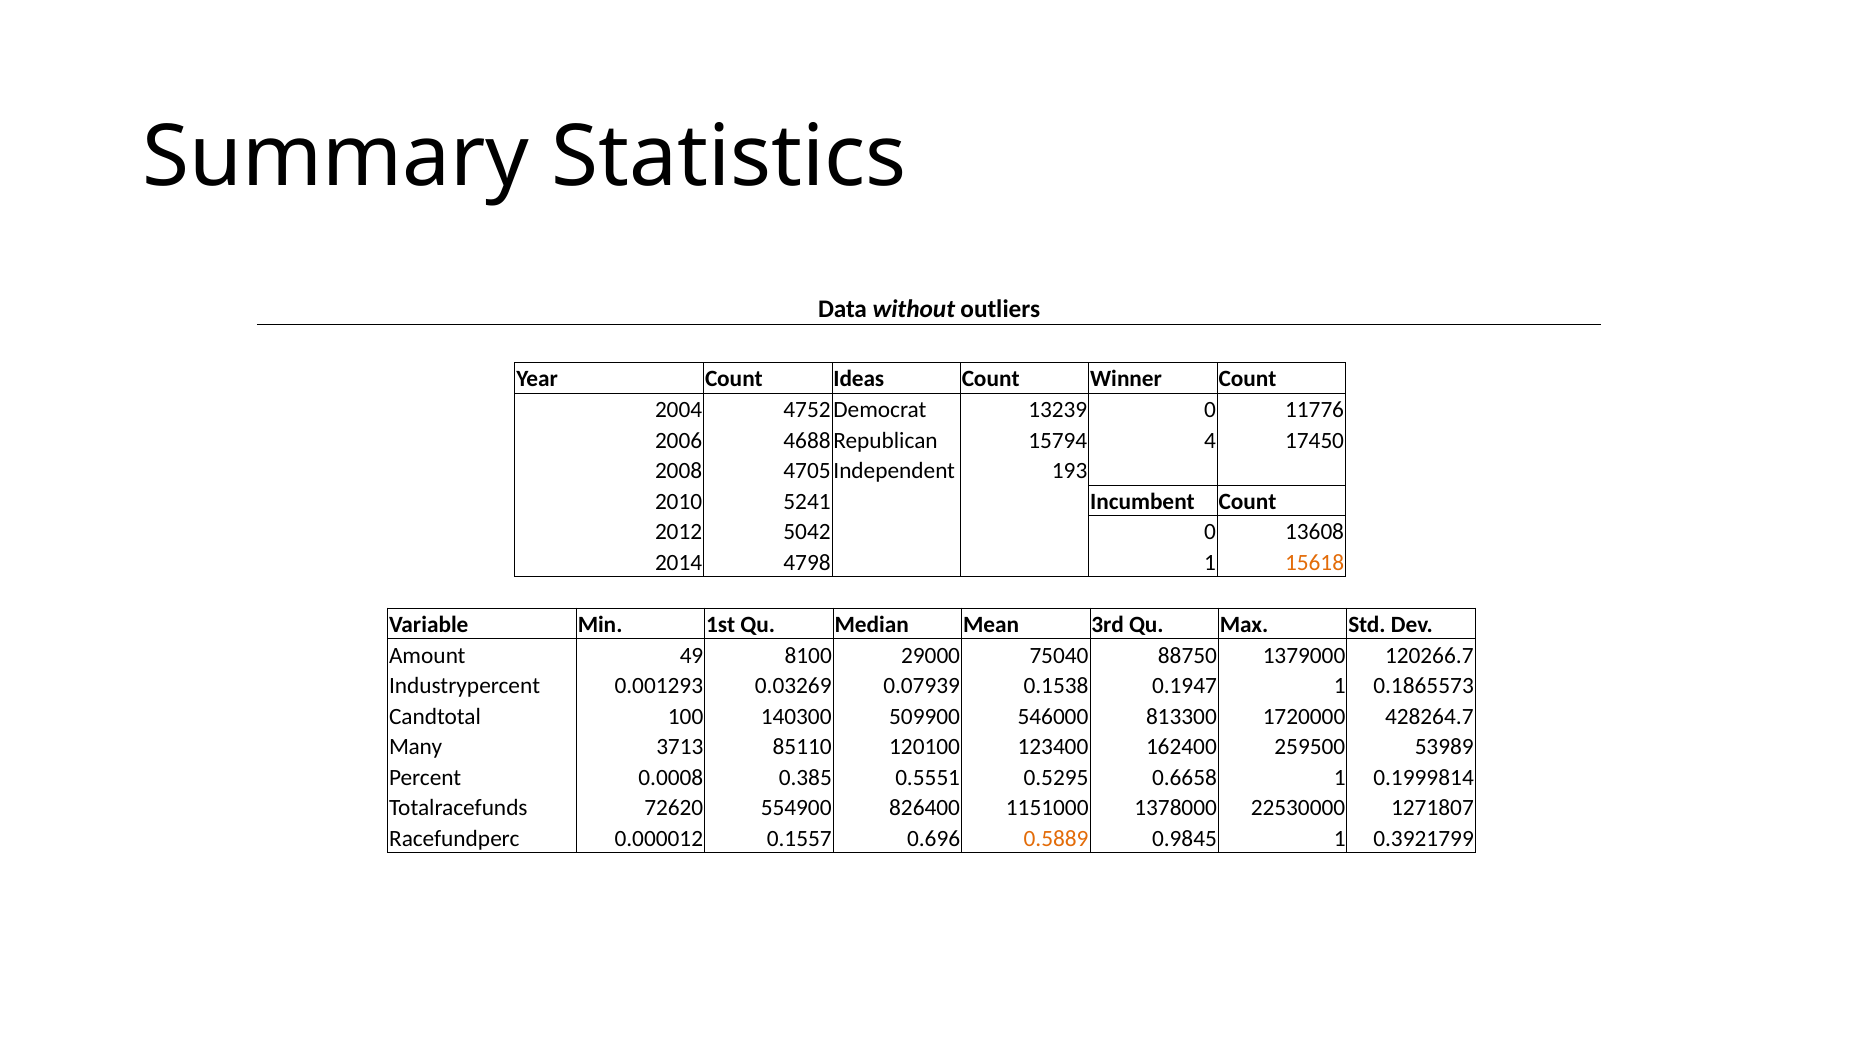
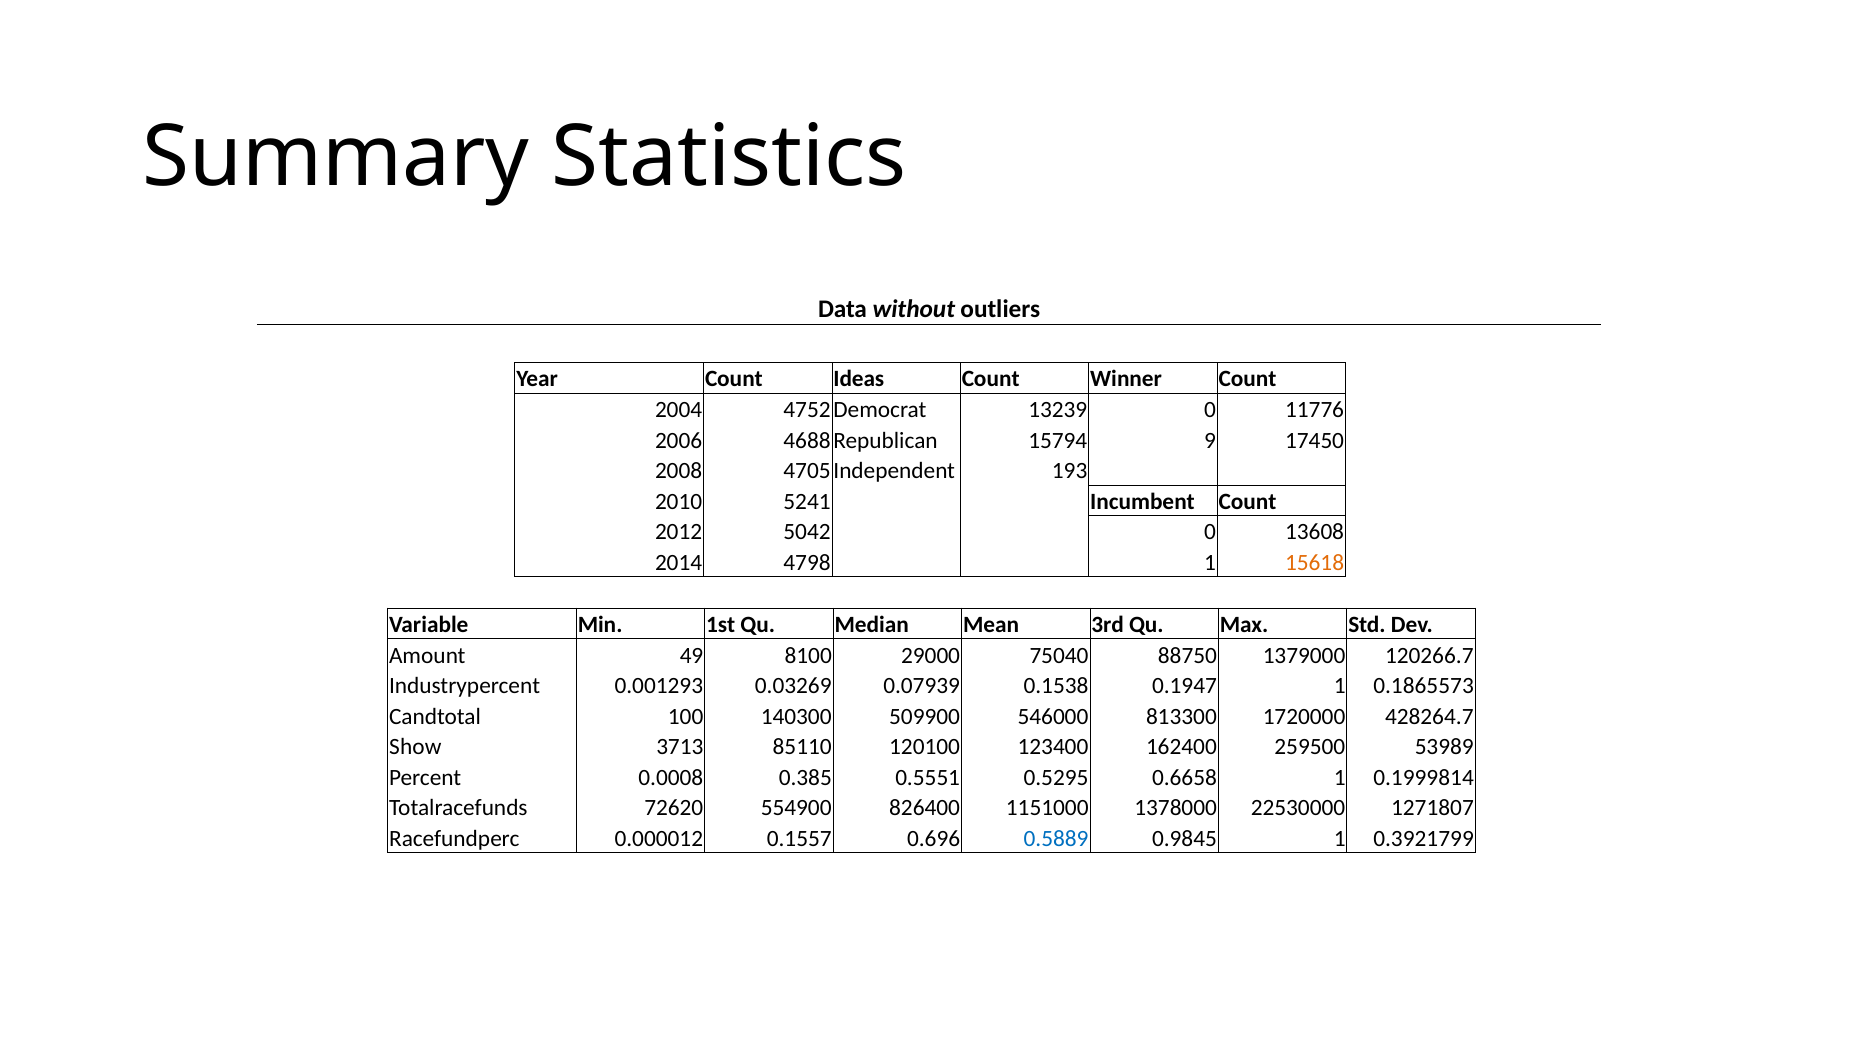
4: 4 -> 9
Many: Many -> Show
0.5889 colour: orange -> blue
